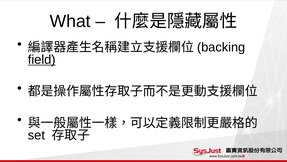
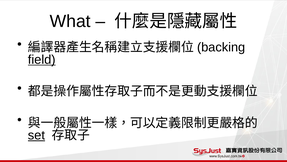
set underline: none -> present
